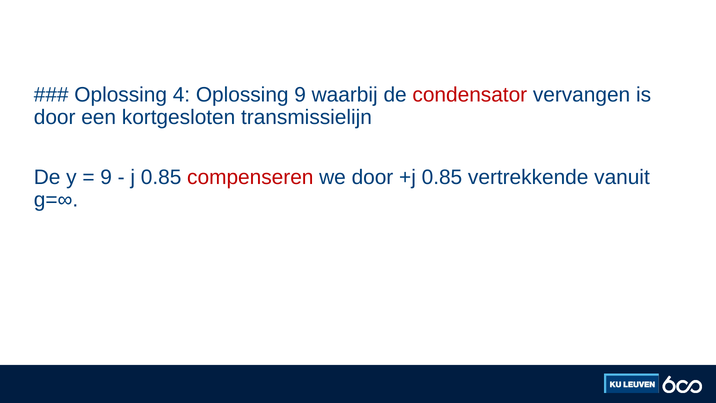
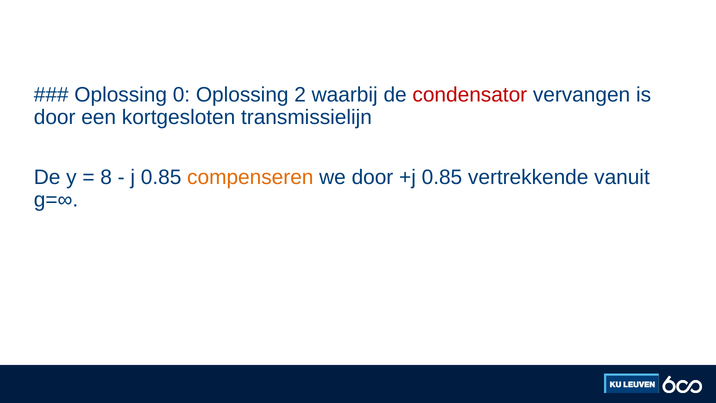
4: 4 -> 0
Oplossing 9: 9 -> 2
9 at (106, 177): 9 -> 8
compenseren colour: red -> orange
